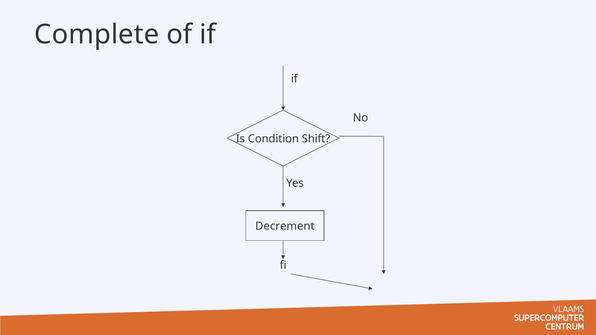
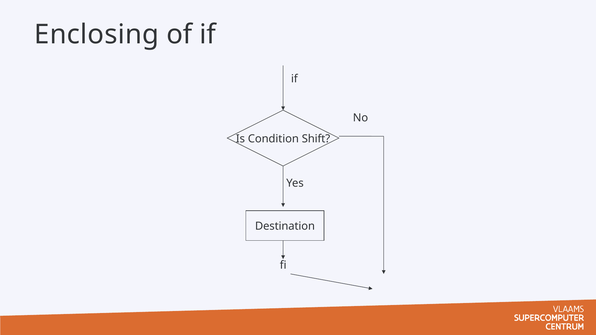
Complete: Complete -> Enclosing
Decrement: Decrement -> Destination
